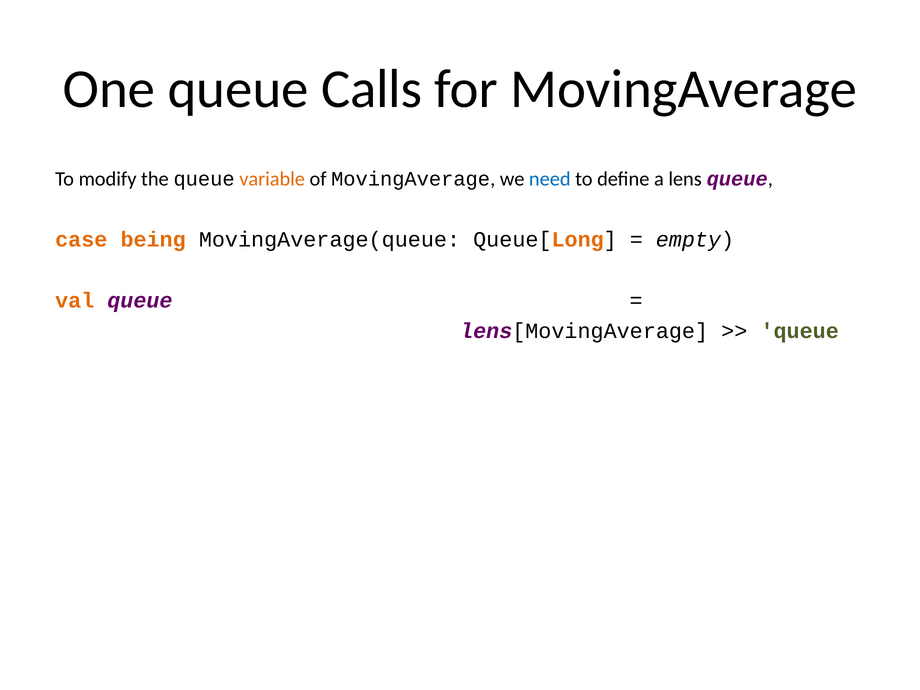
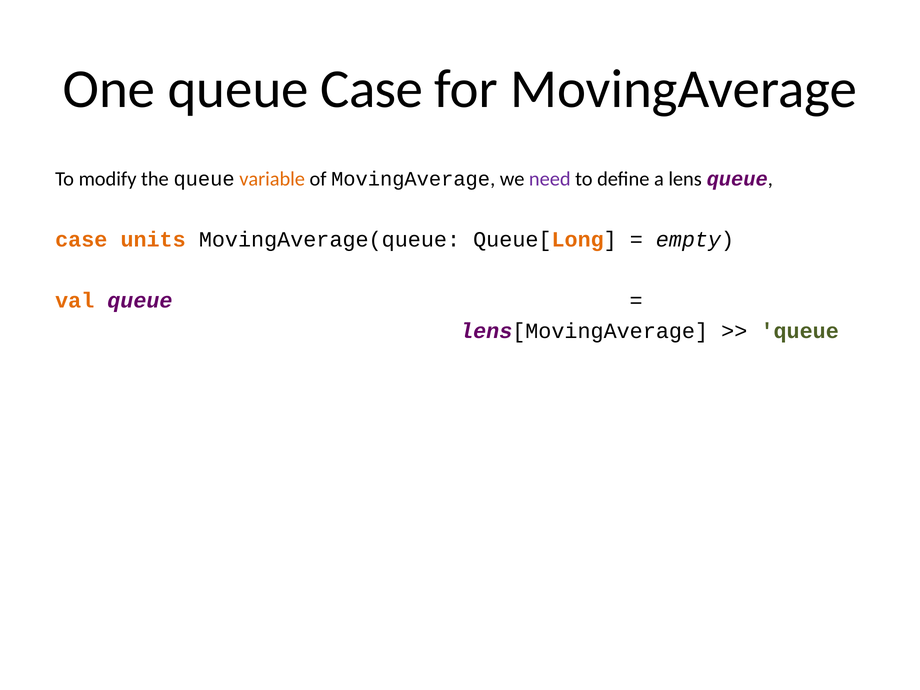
One queue Calls: Calls -> Case
need colour: blue -> purple
being: being -> units
